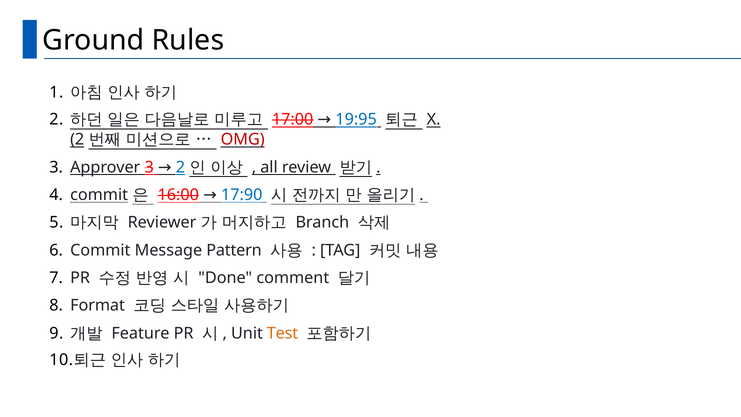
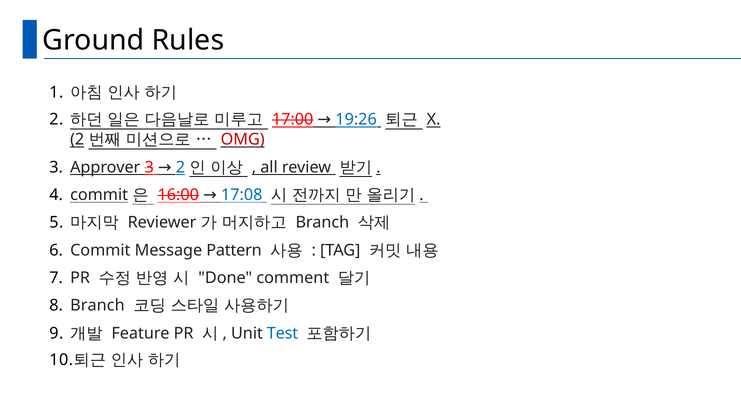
19:95: 19:95 -> 19:26
17:90: 17:90 -> 17:08
Format at (98, 305): Format -> Branch
Test colour: orange -> blue
